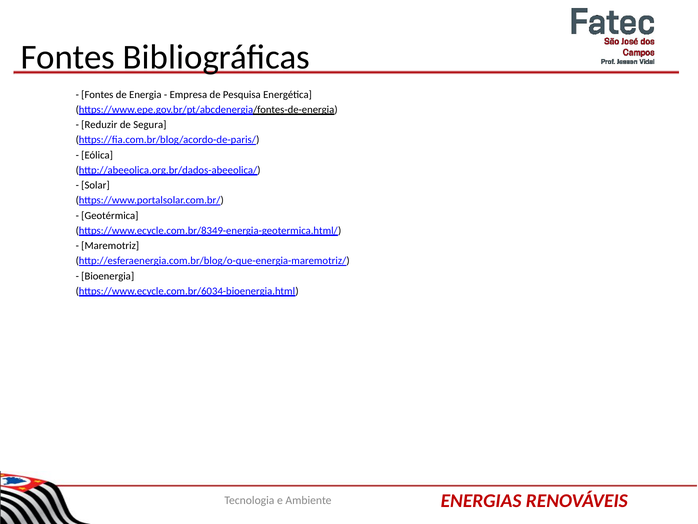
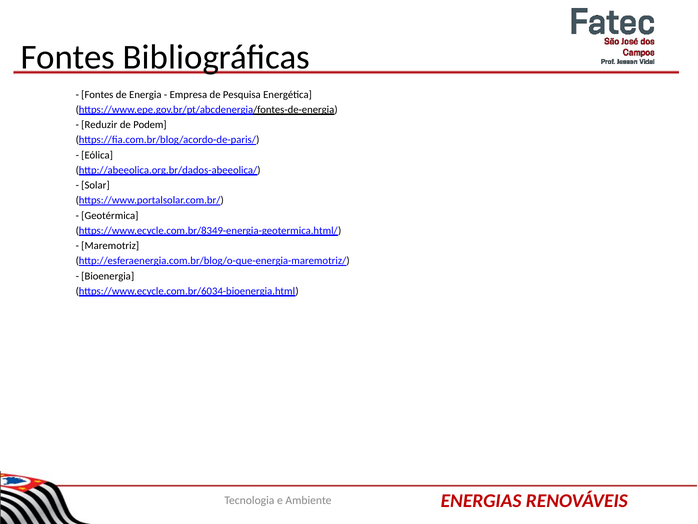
Segura: Segura -> Podem
